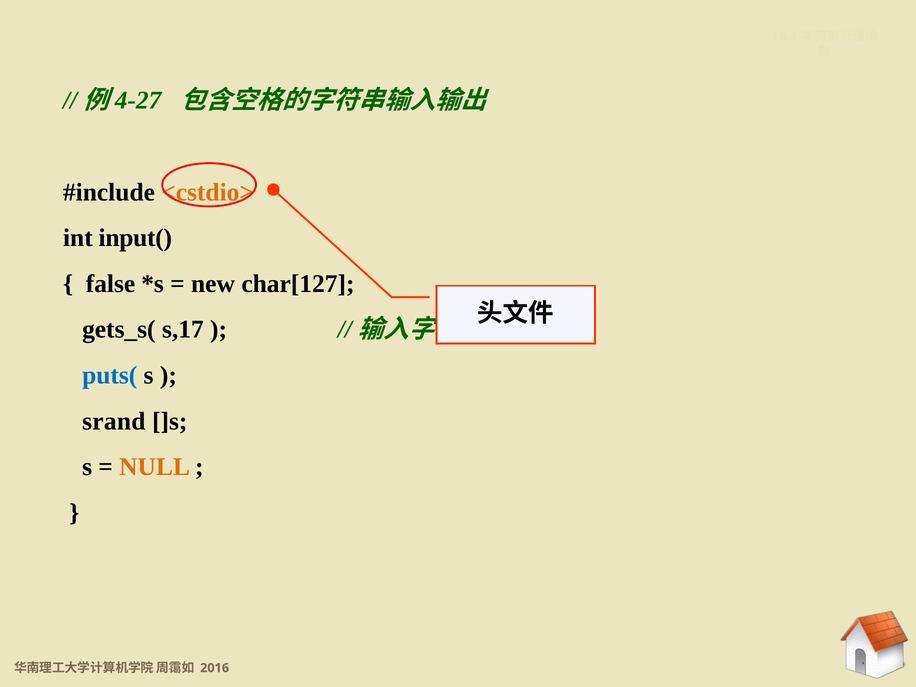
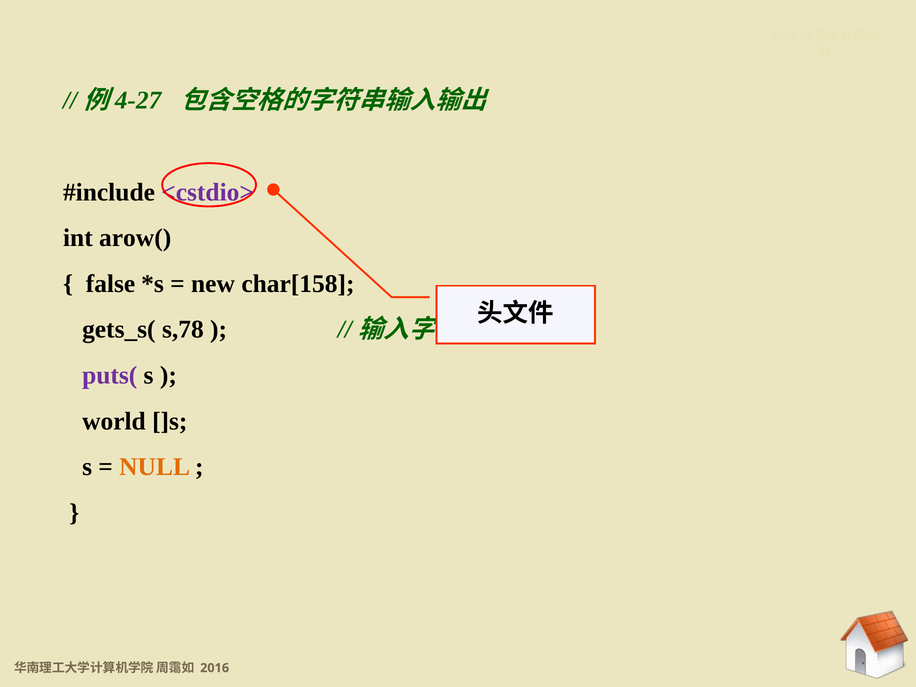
<cstdio> colour: orange -> purple
input(: input( -> arow(
char[127: char[127 -> char[158
s,17: s,17 -> s,78
puts( colour: blue -> purple
srand: srand -> world
